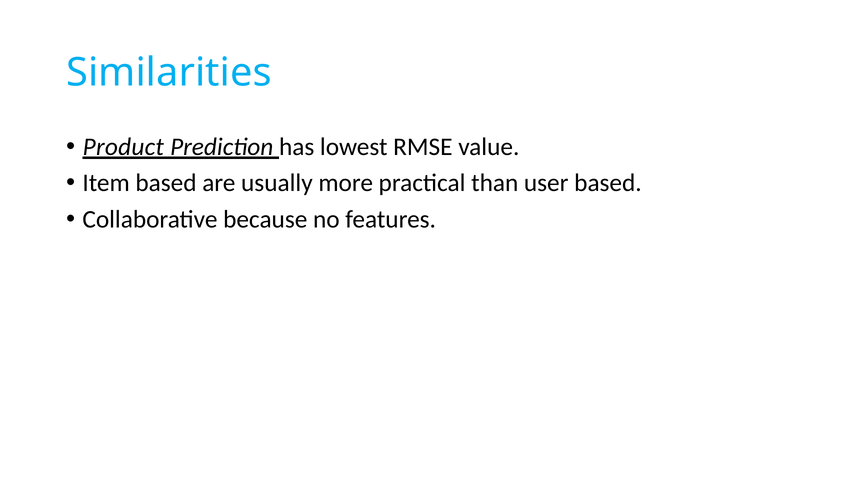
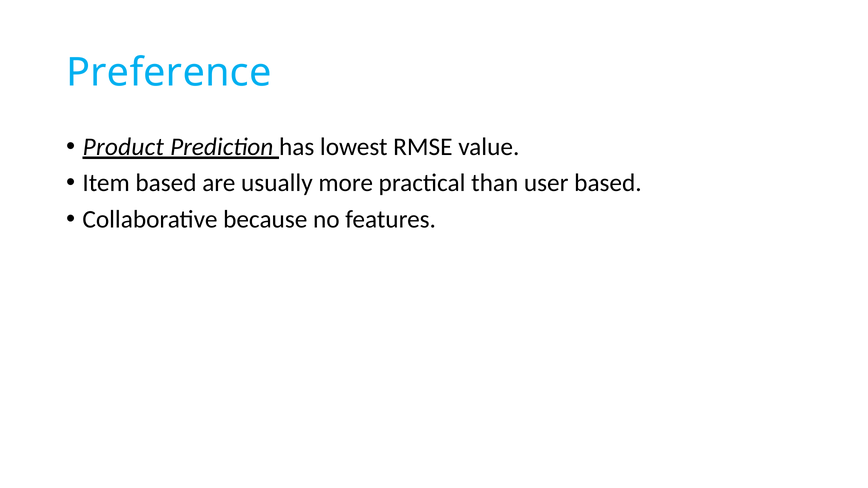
Similarities: Similarities -> Preference
